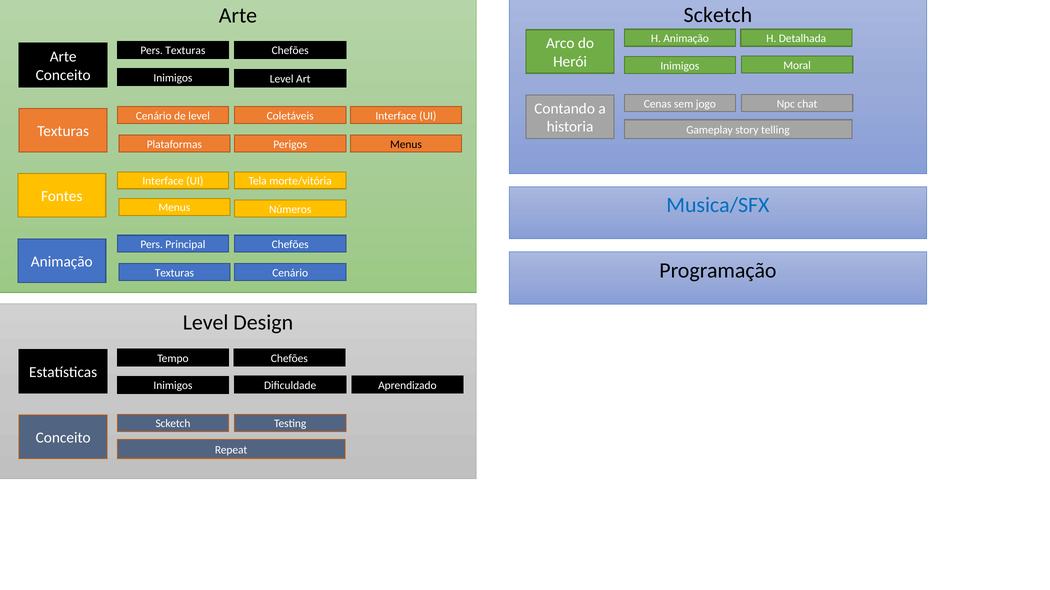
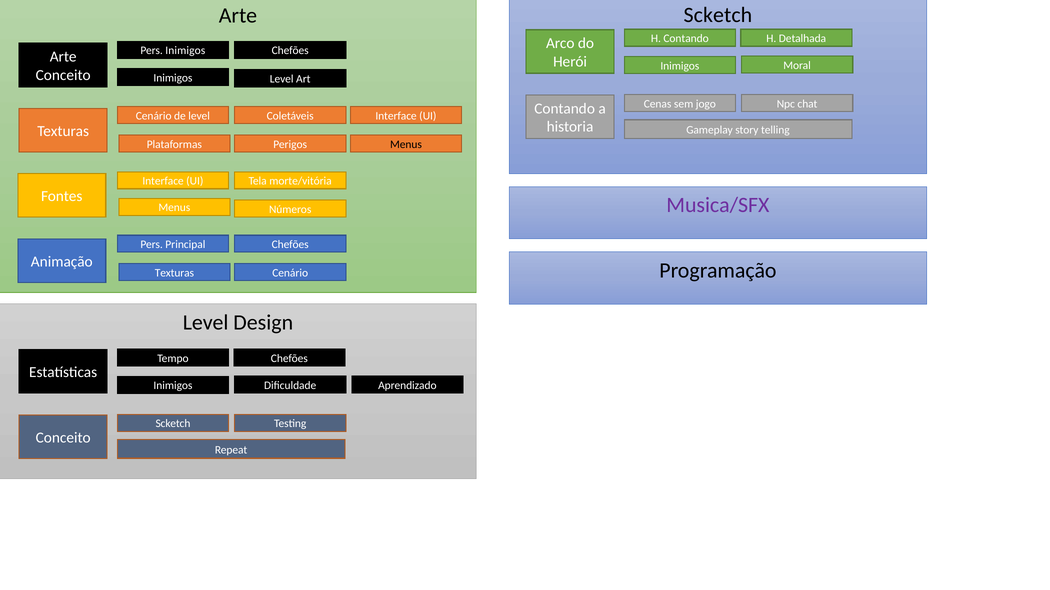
H Animação: Animação -> Contando
Pers Texturas: Texturas -> Inimigos
Musica/SFX colour: blue -> purple
